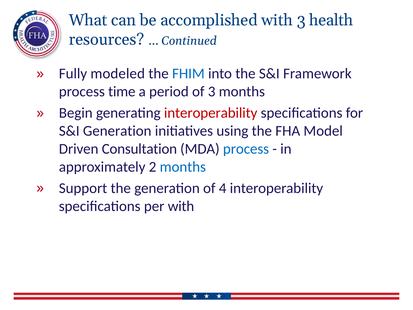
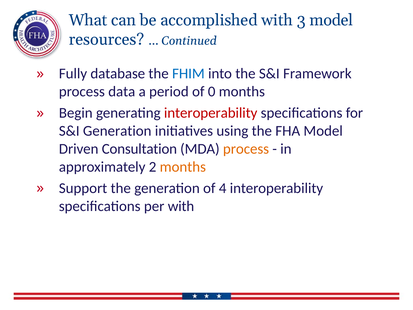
3 health: health -> model
modeled: modeled -> database
time: time -> data
of 3: 3 -> 0
process at (246, 149) colour: blue -> orange
months at (183, 167) colour: blue -> orange
